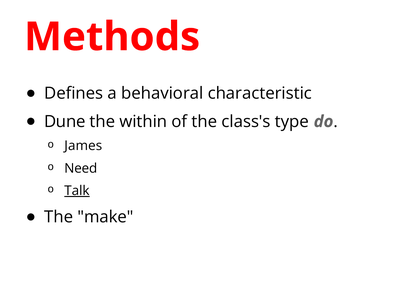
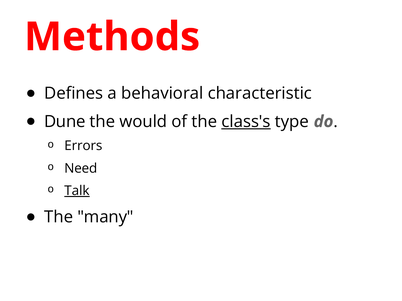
within: within -> would
class's underline: none -> present
James: James -> Errors
make: make -> many
